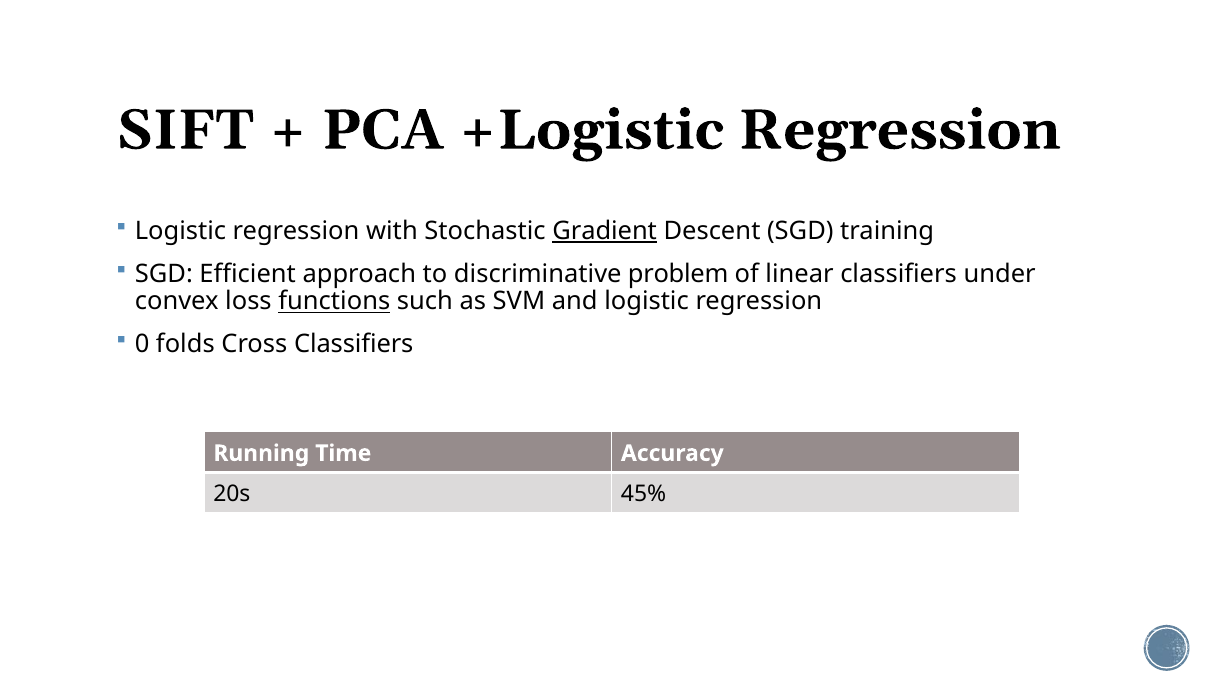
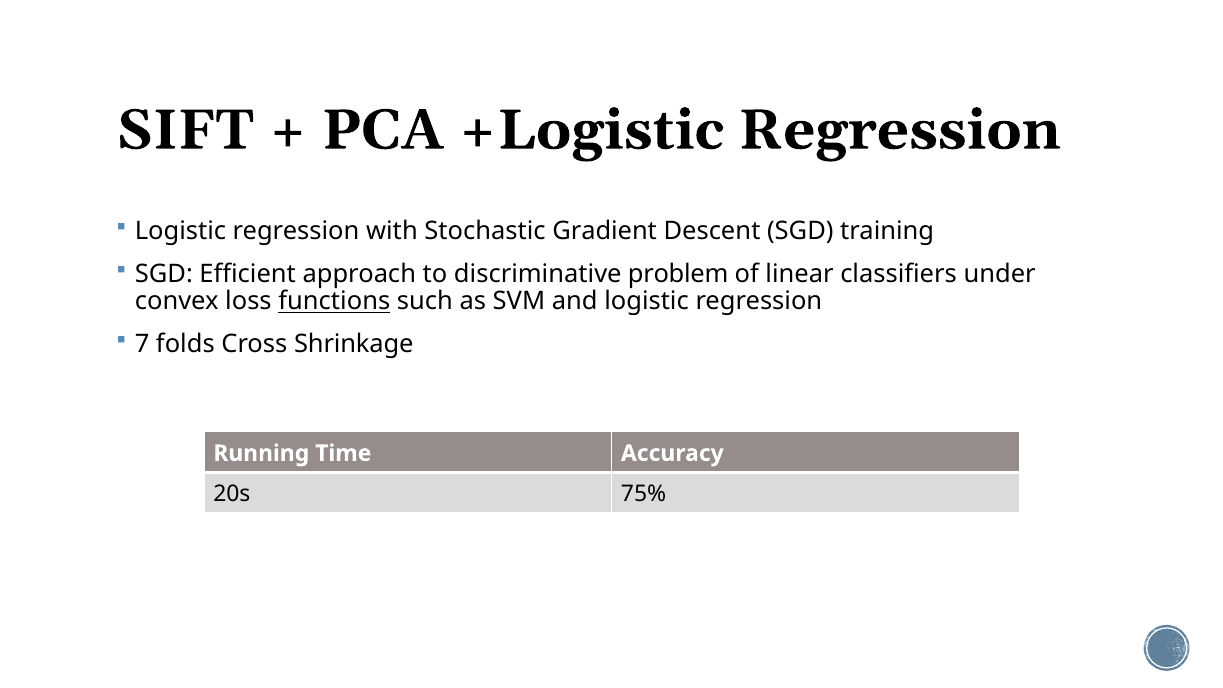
Gradient underline: present -> none
0: 0 -> 7
Cross Classifiers: Classifiers -> Shrinkage
45%: 45% -> 75%
